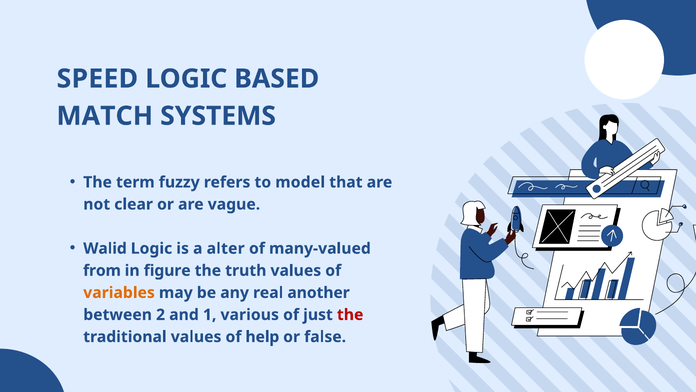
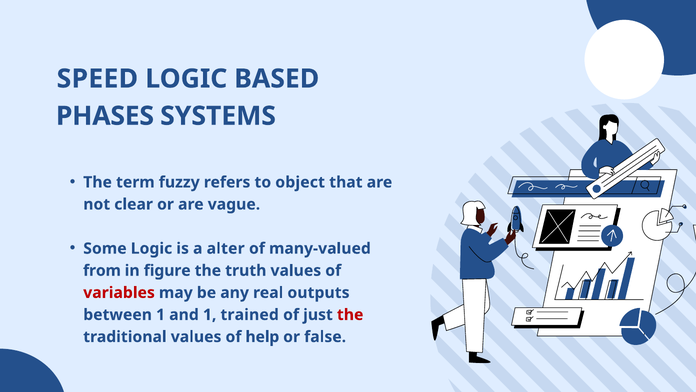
MATCH: MATCH -> PHASES
model: model -> object
Walid: Walid -> Some
variables colour: orange -> red
another: another -> outputs
between 2: 2 -> 1
various: various -> trained
